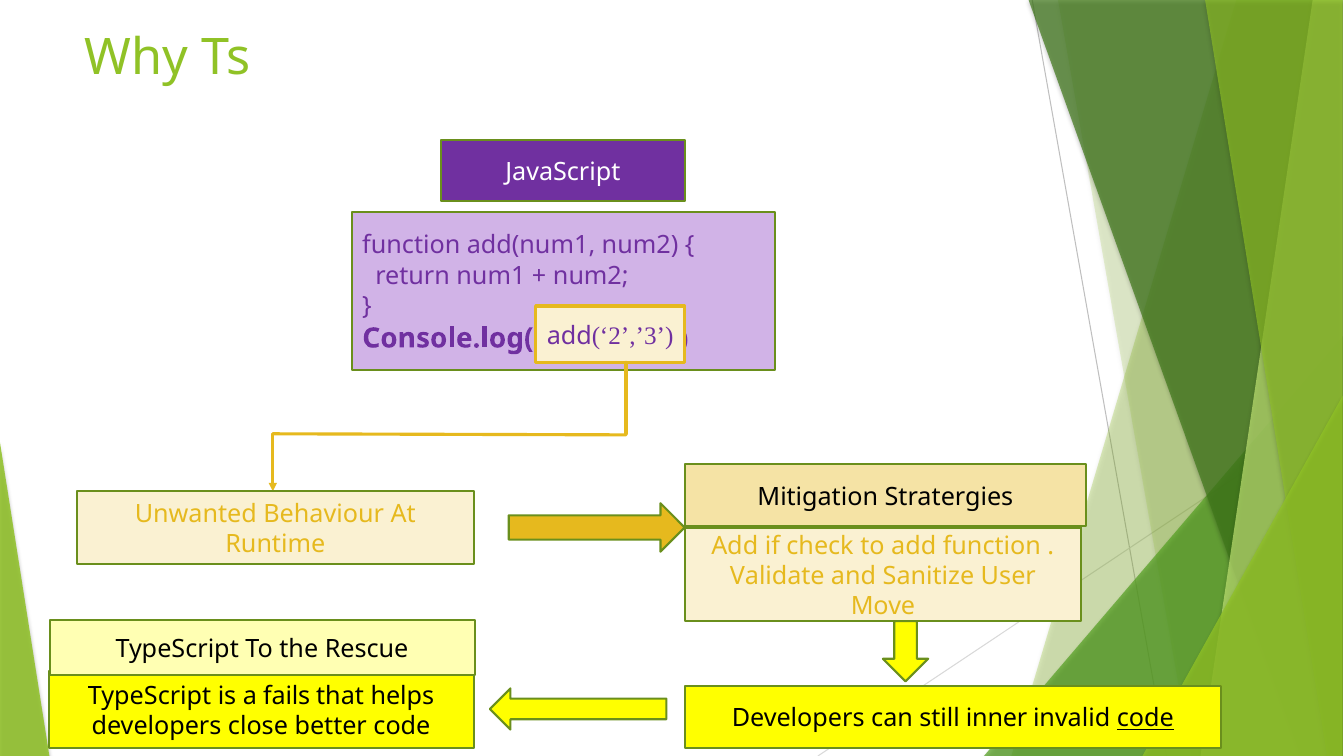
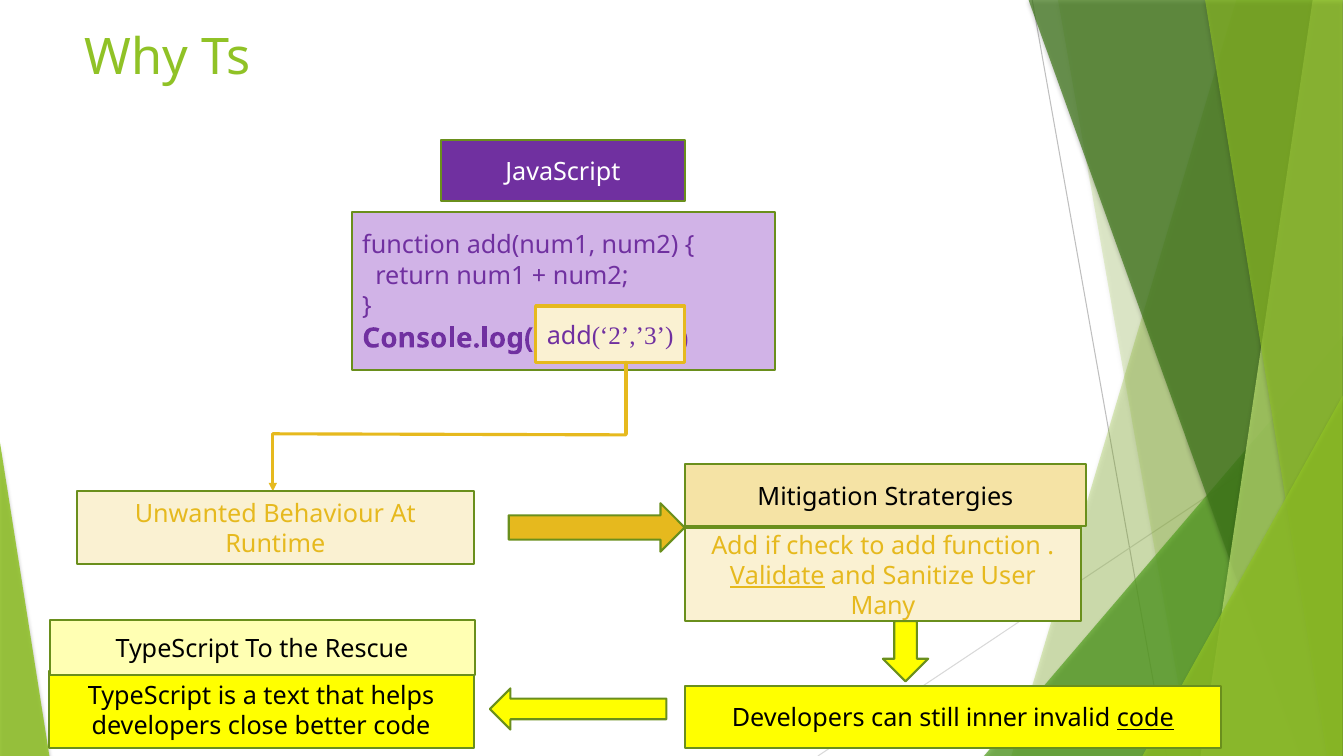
Validate underline: none -> present
Move: Move -> Many
fails: fails -> text
